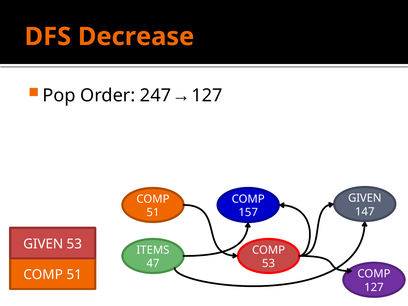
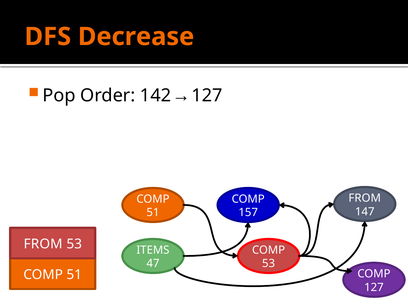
247: 247 -> 142
GIVEN at (365, 198): GIVEN -> FROM
GIVEN at (43, 244): GIVEN -> FROM
